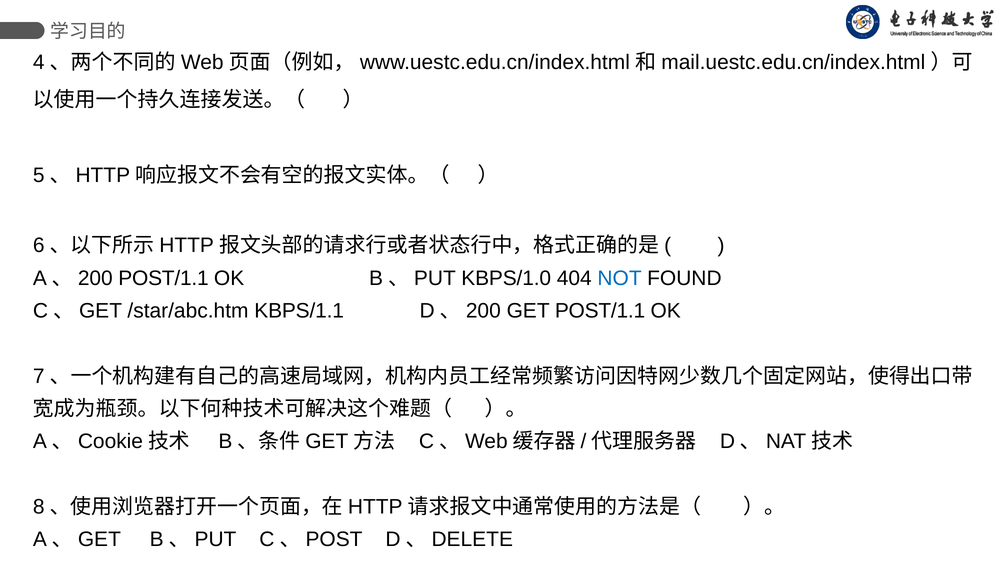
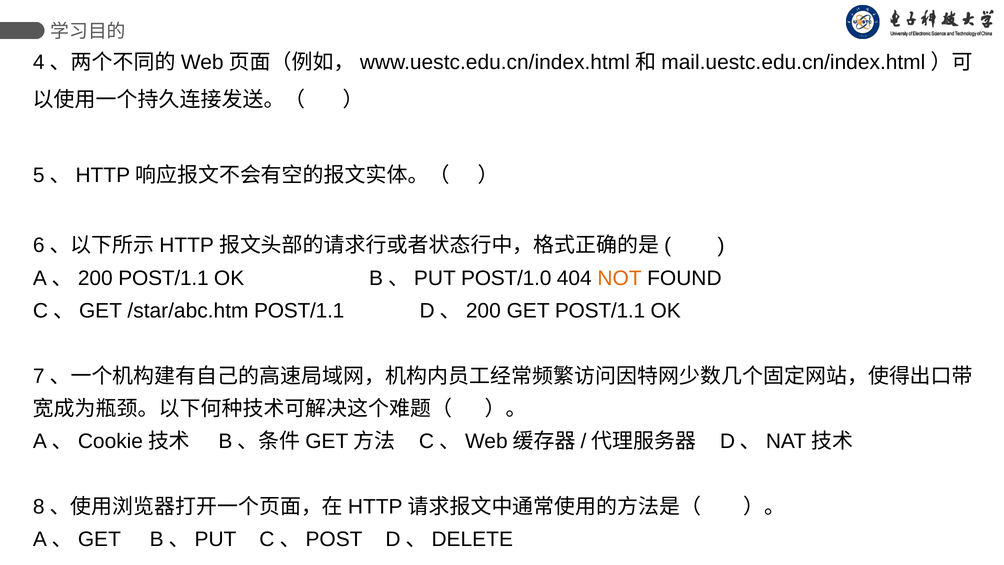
KBPS/1.0: KBPS/1.0 -> POST/1.0
NOT colour: blue -> orange
/star/abc.htm KBPS/1.1: KBPS/1.1 -> POST/1.1
